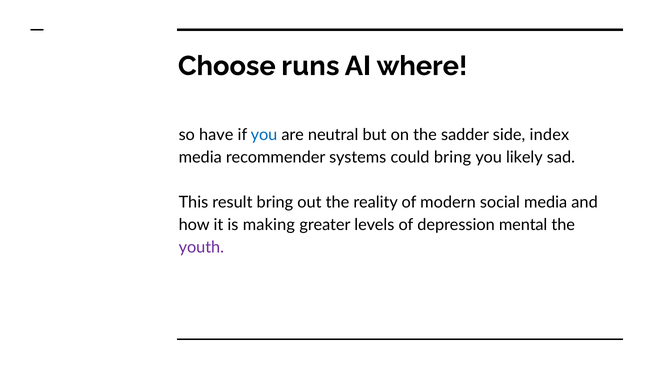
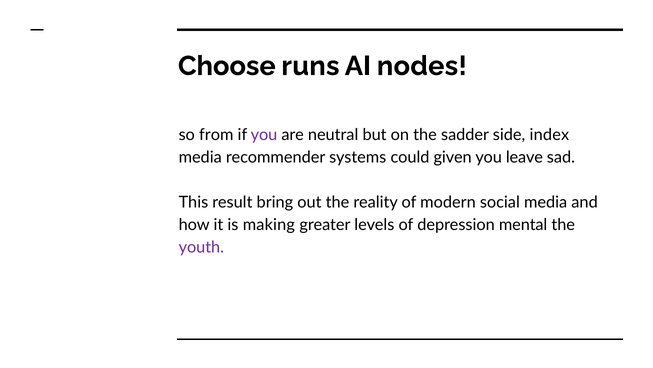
where: where -> nodes
have: have -> from
you at (264, 134) colour: blue -> purple
could bring: bring -> given
likely: likely -> leave
